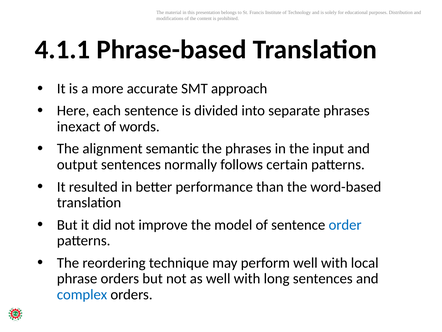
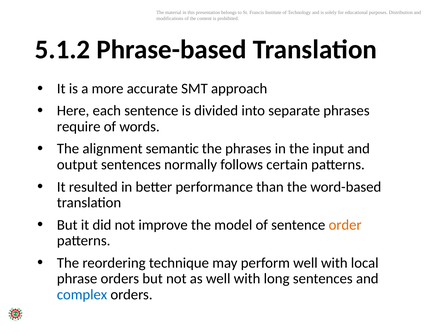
4.1.1: 4.1.1 -> 5.1.2
inexact: inexact -> require
order colour: blue -> orange
